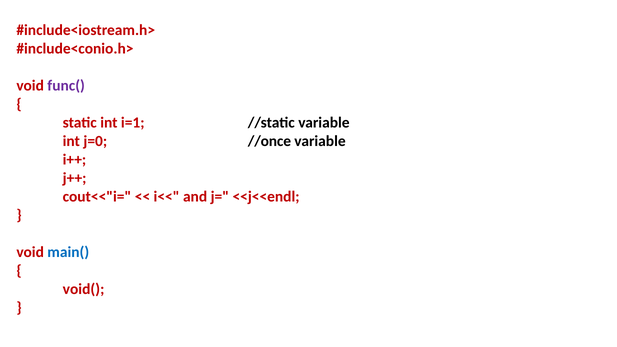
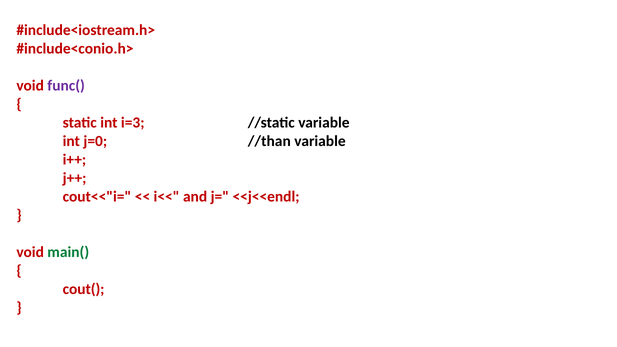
i=1: i=1 -> i=3
//once: //once -> //than
main( colour: blue -> green
void(: void( -> cout(
